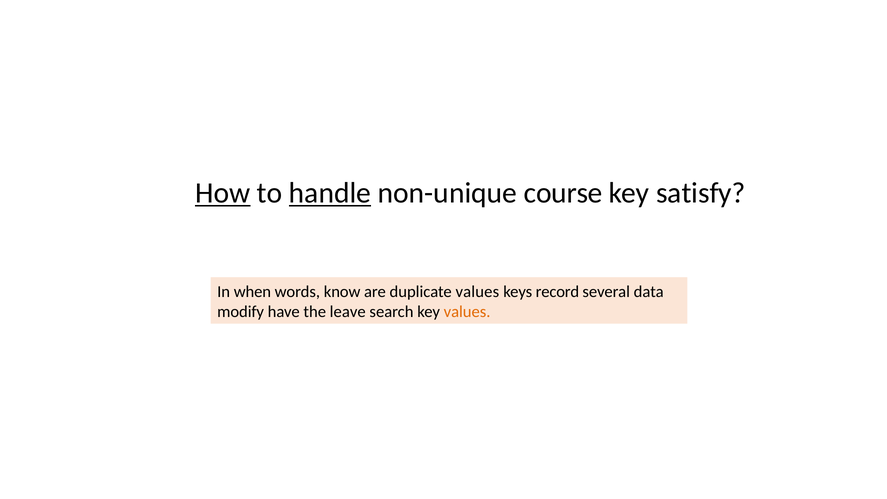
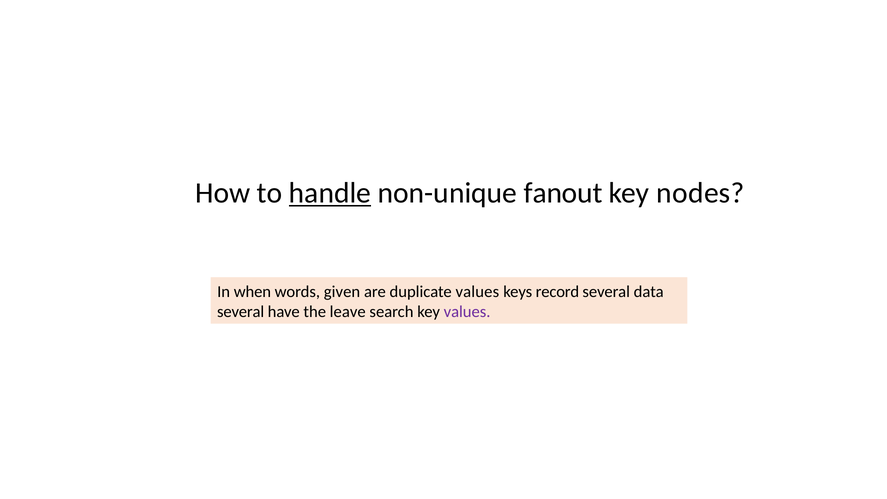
How underline: present -> none
course: course -> fanout
satisfy: satisfy -> nodes
know: know -> given
modify at (241, 312): modify -> several
values at (467, 312) colour: orange -> purple
